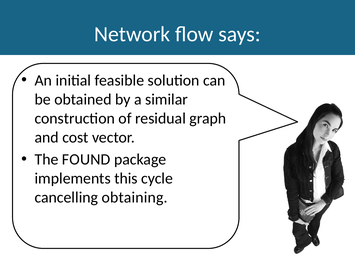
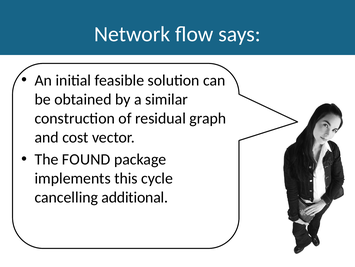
obtaining: obtaining -> additional
